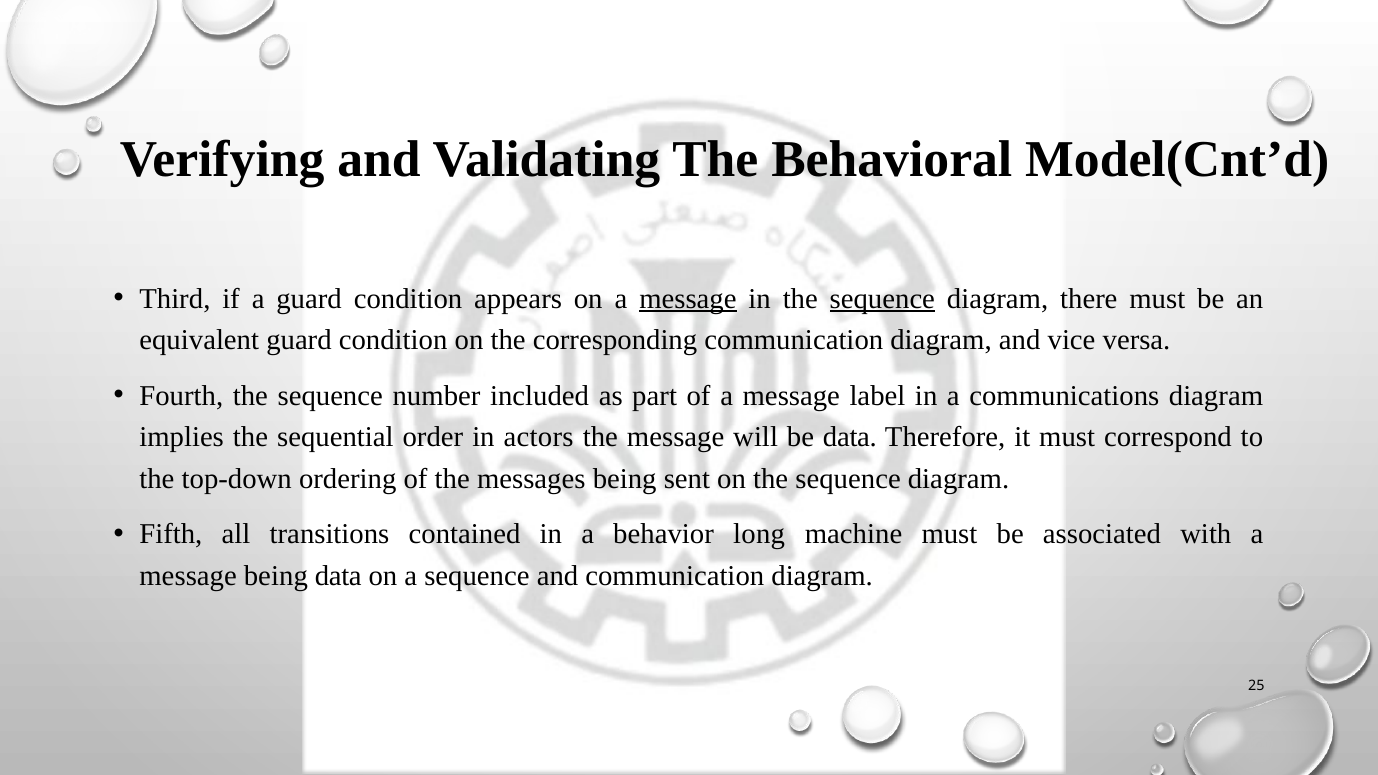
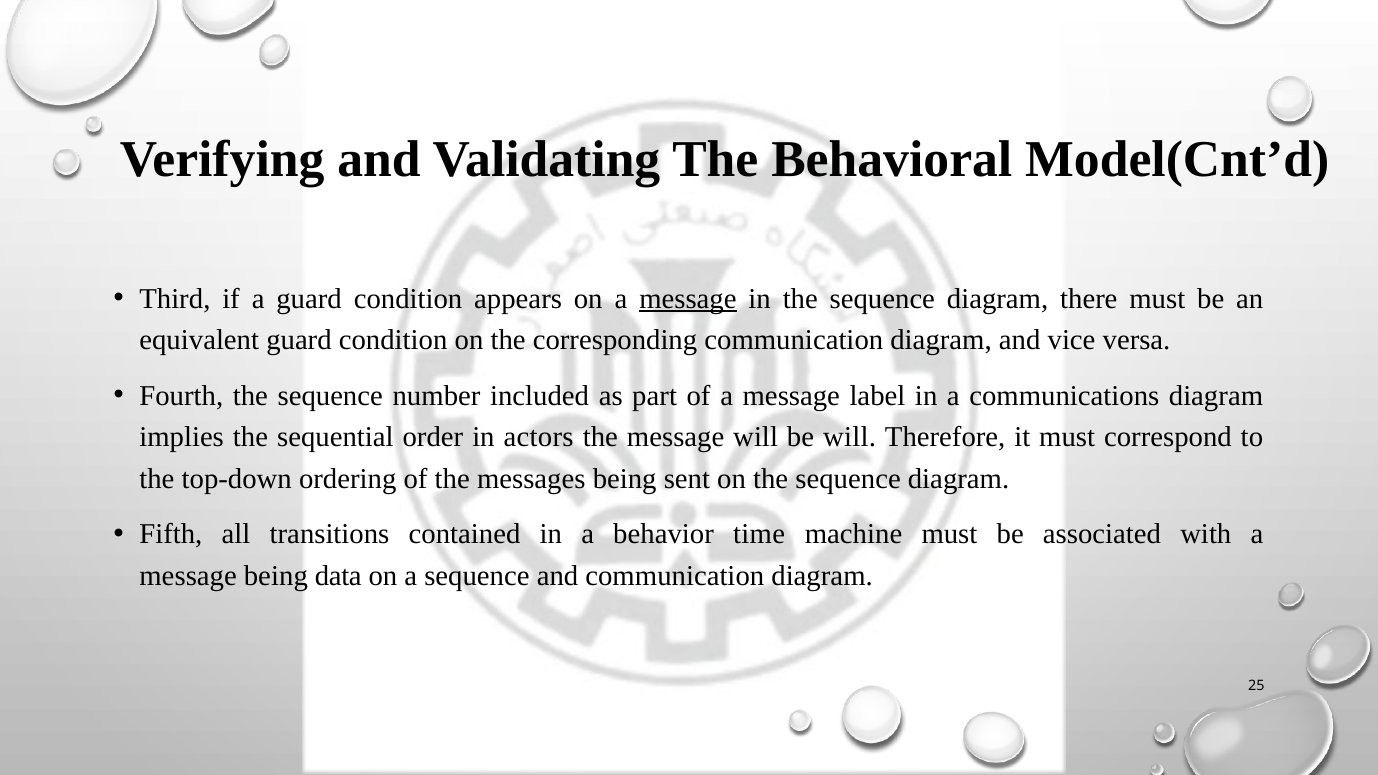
sequence at (882, 299) underline: present -> none
be data: data -> will
long: long -> time
